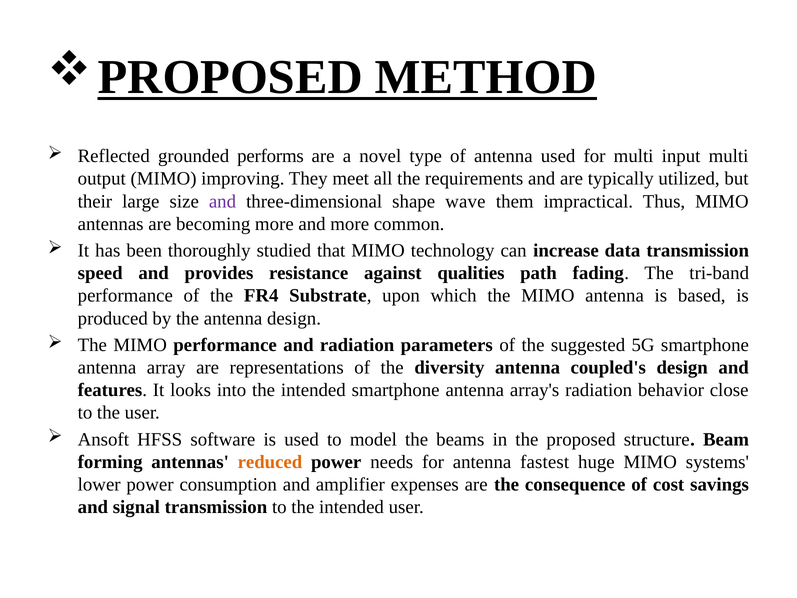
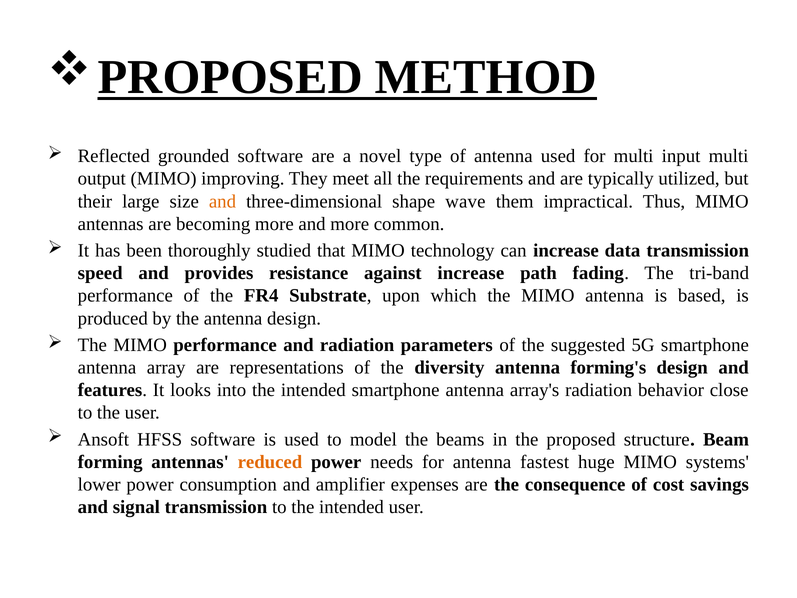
grounded performs: performs -> software
and at (222, 201) colour: purple -> orange
against qualities: qualities -> increase
coupled's: coupled's -> forming's
